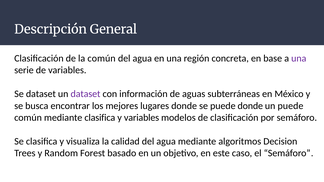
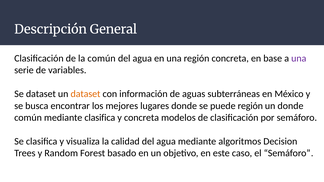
dataset at (86, 94) colour: purple -> orange
puede donde: donde -> región
un puede: puede -> donde
y variables: variables -> concreta
